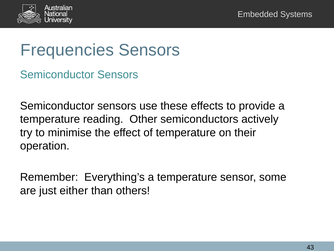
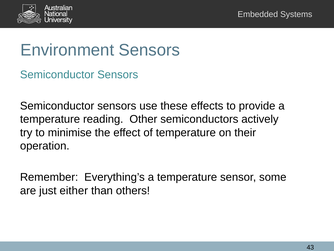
Frequencies: Frequencies -> Environment
